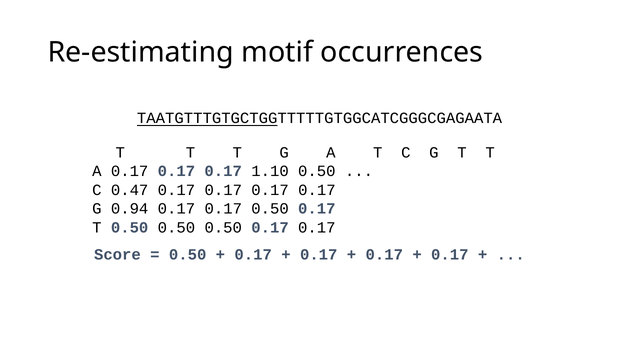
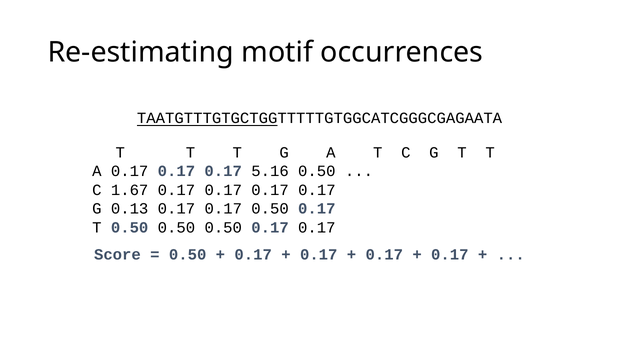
1.10: 1.10 -> 5.16
0.47: 0.47 -> 1.67
0.94: 0.94 -> 0.13
